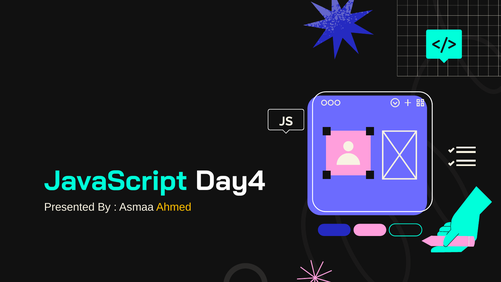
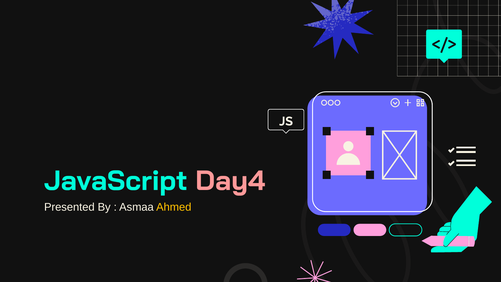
Day4 colour: white -> pink
